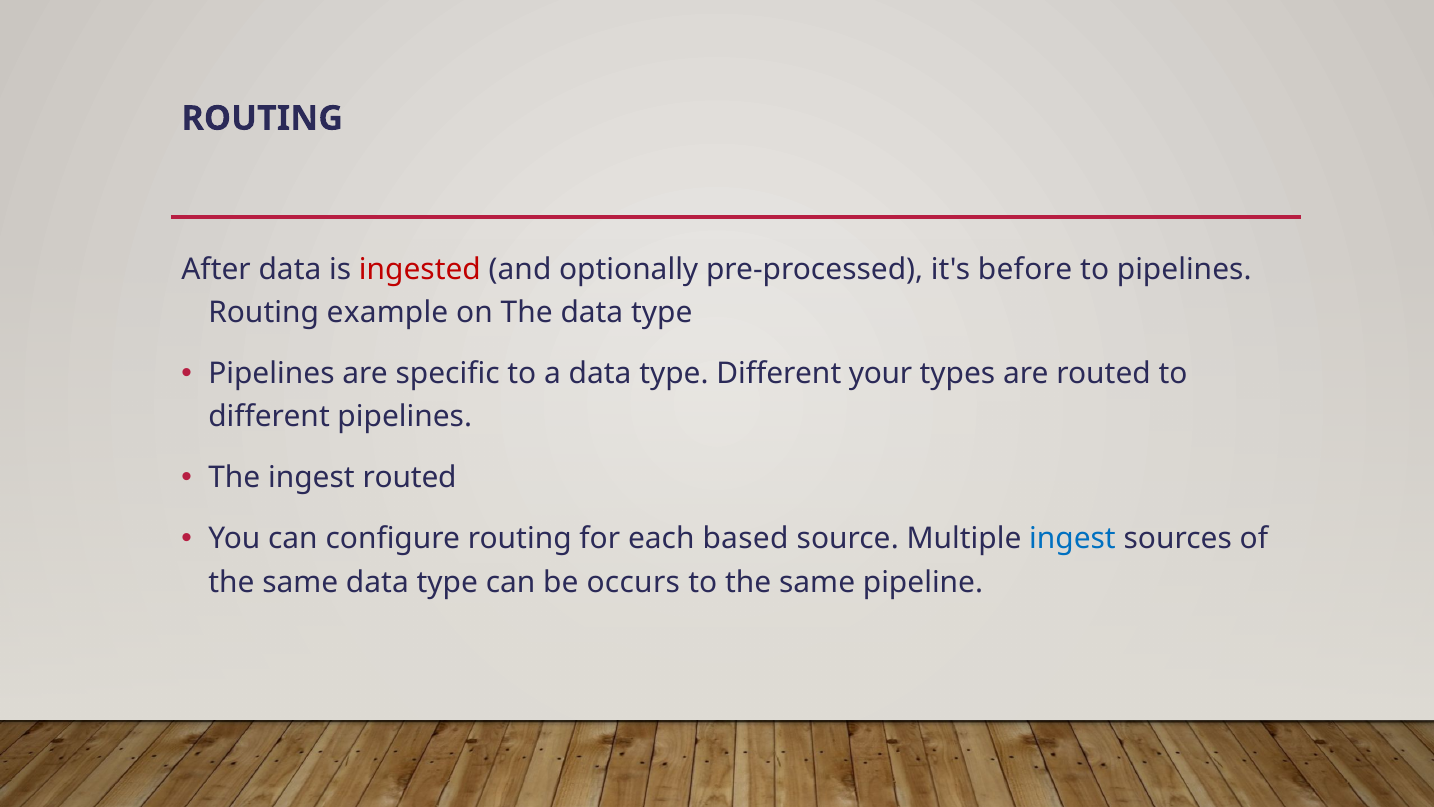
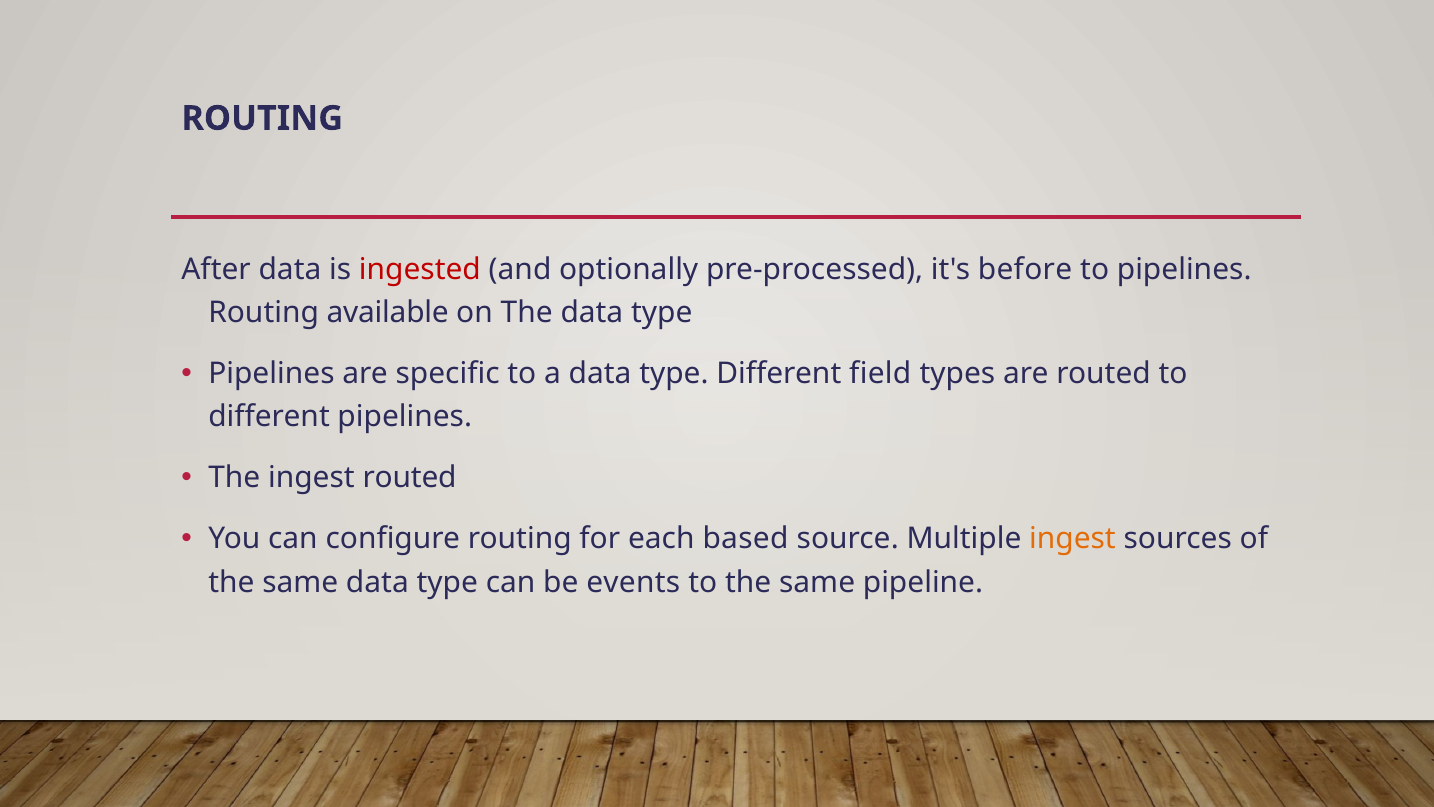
example: example -> available
your: your -> field
ingest at (1072, 539) colour: blue -> orange
occurs: occurs -> events
